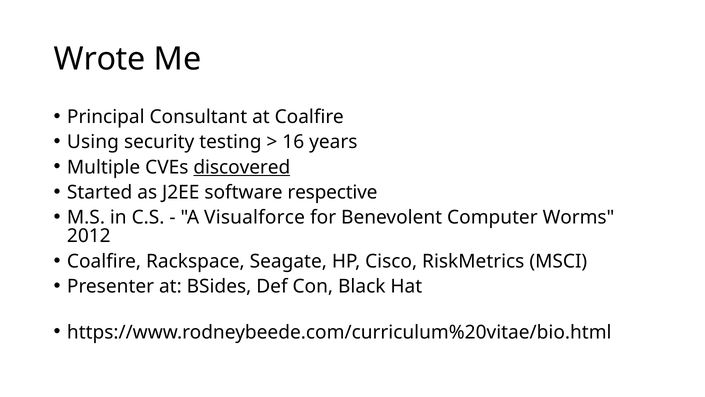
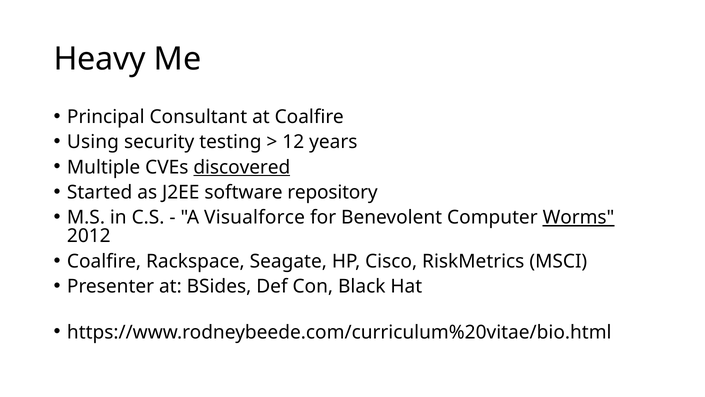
Wrote: Wrote -> Heavy
16: 16 -> 12
respective: respective -> repository
Worms underline: none -> present
